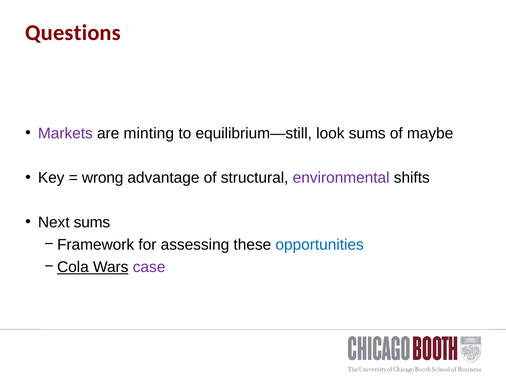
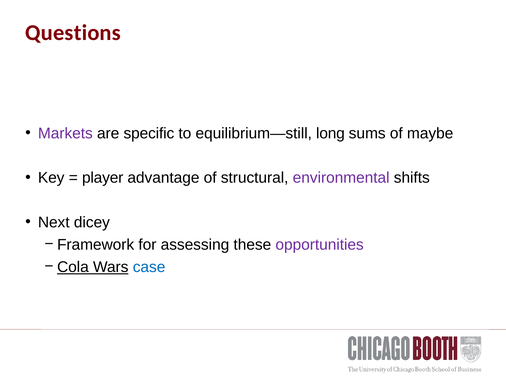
minting: minting -> specific
look: look -> long
wrong: wrong -> player
Next sums: sums -> dicey
opportunities colour: blue -> purple
case colour: purple -> blue
